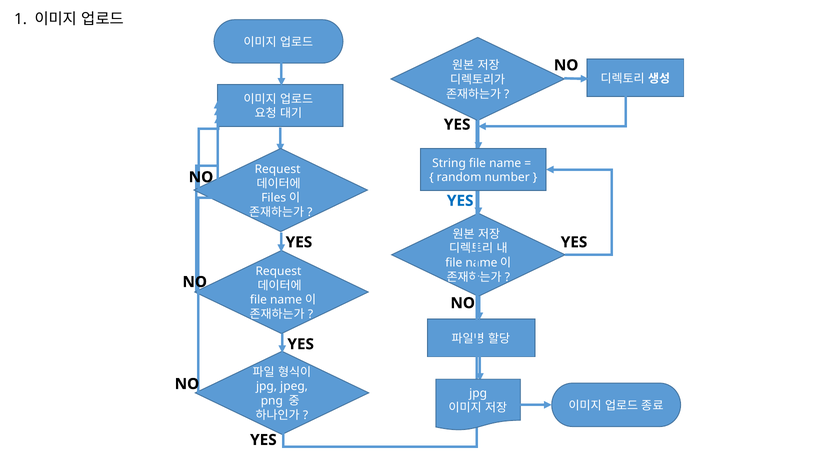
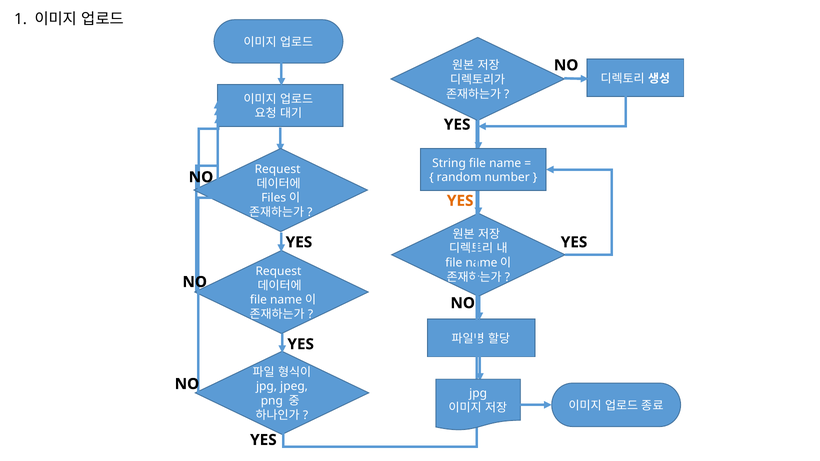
YES at (460, 201) colour: blue -> orange
